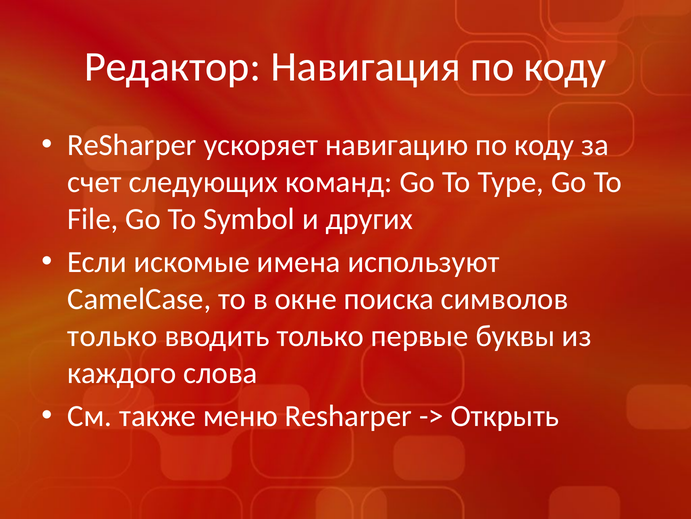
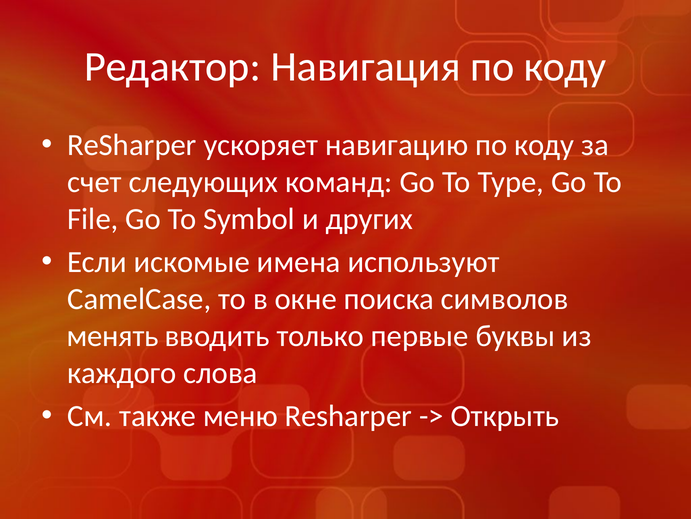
только at (112, 336): только -> менять
